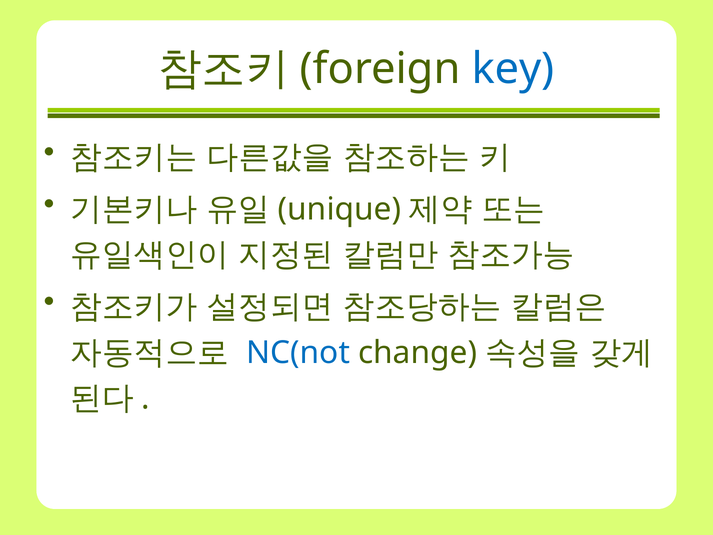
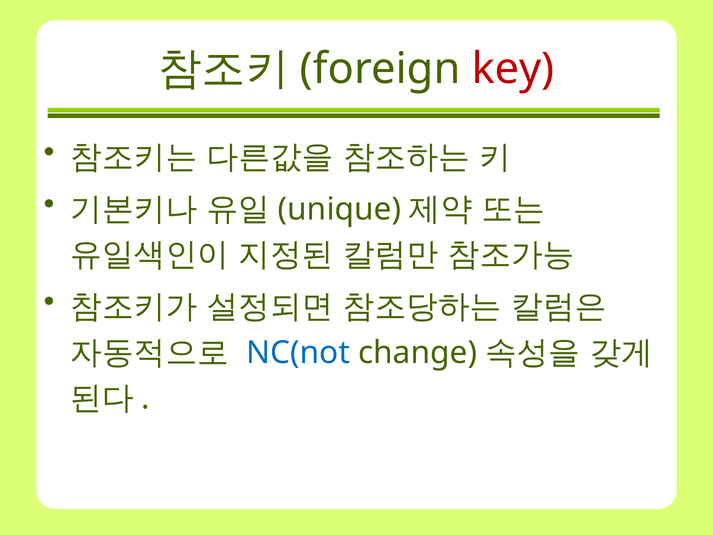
key colour: blue -> red
